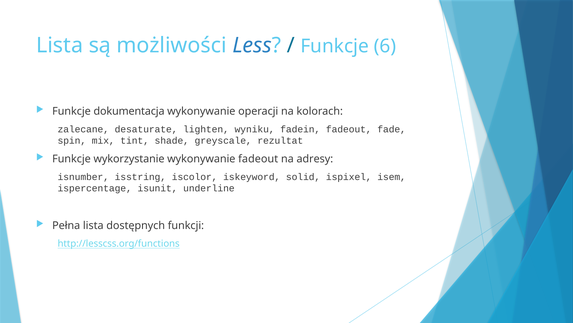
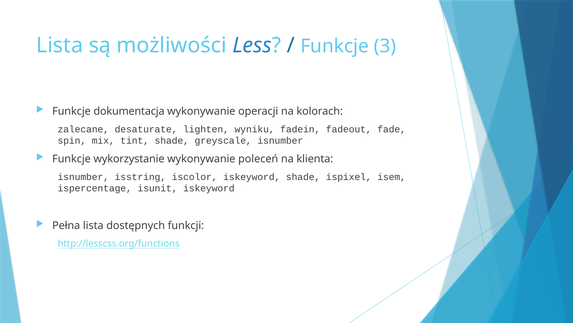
6: 6 -> 3
greyscale rezultat: rezultat -> isnumber
wykonywanie fadeout: fadeout -> poleceń
adresy: adresy -> klienta
iskeyword solid: solid -> shade
isunit underline: underline -> iskeyword
